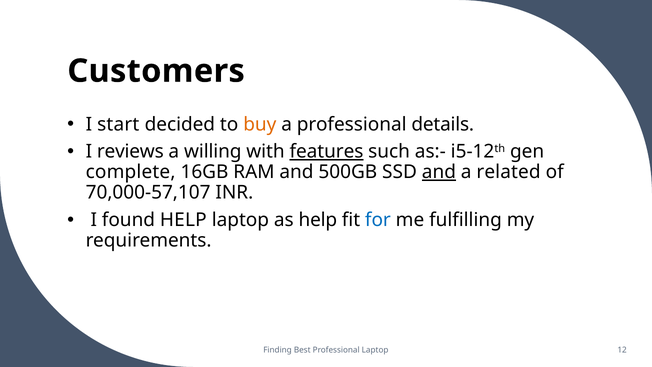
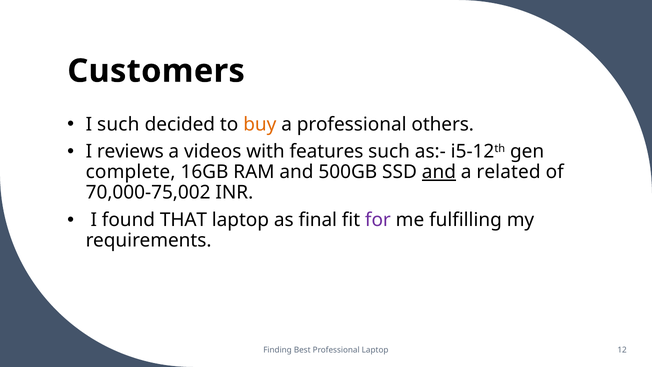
I start: start -> such
details: details -> others
willing: willing -> videos
features underline: present -> none
70,000-57,107: 70,000-57,107 -> 70,000-75,002
found HELP: HELP -> THAT
as help: help -> final
for colour: blue -> purple
